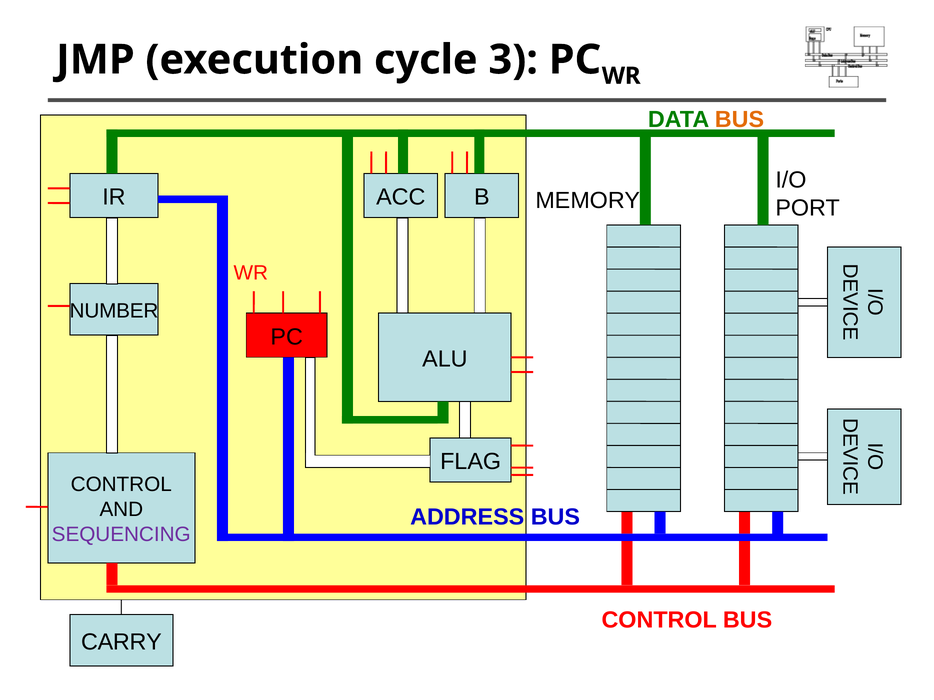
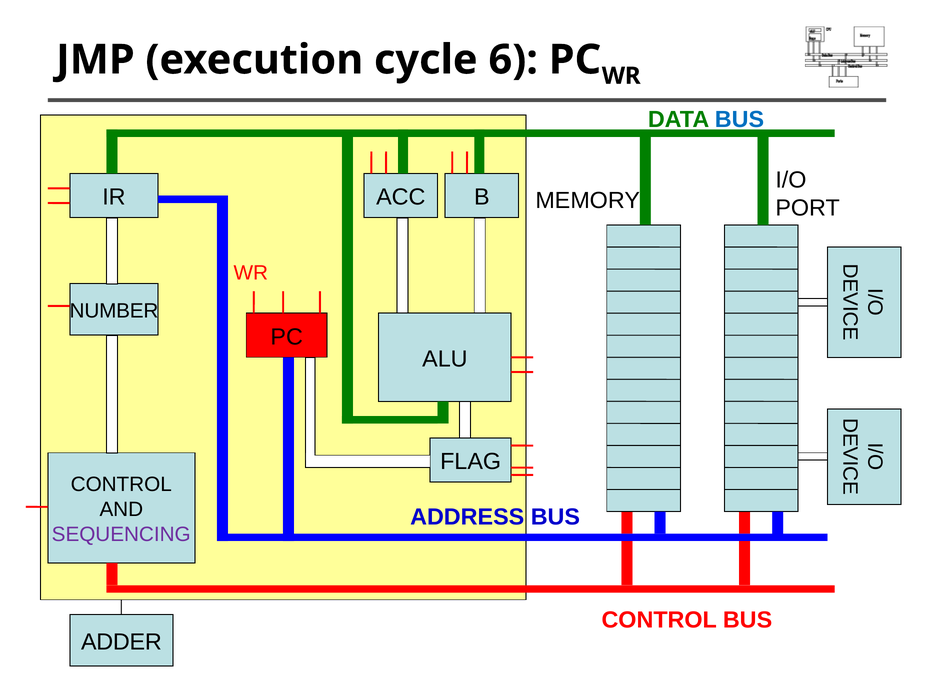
3: 3 -> 6
BUS at (739, 120) colour: orange -> blue
CARRY: CARRY -> ADDER
